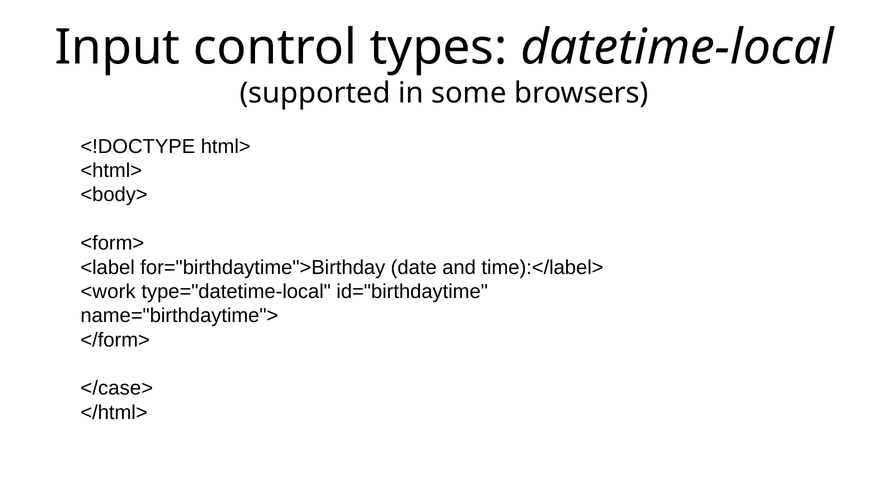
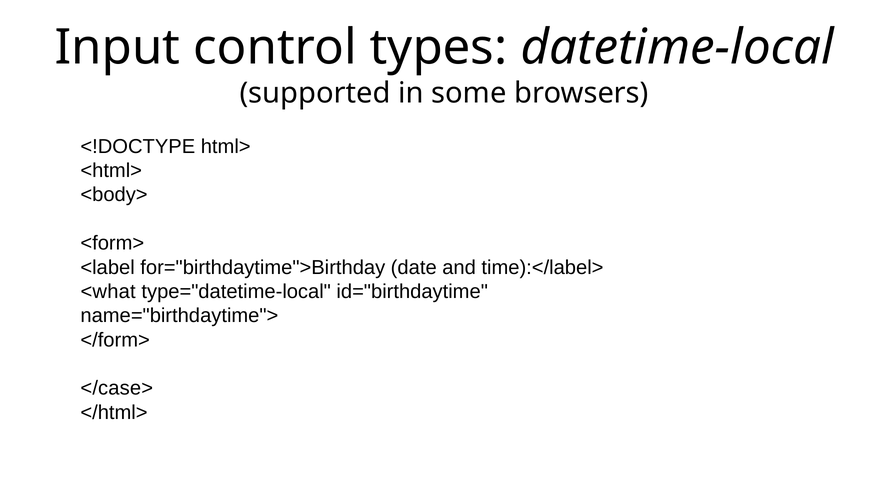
<work: <work -> <what
